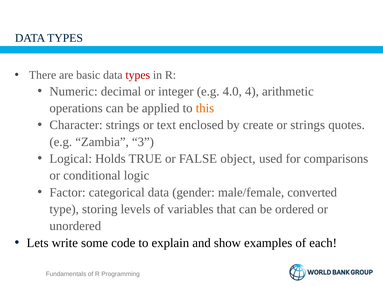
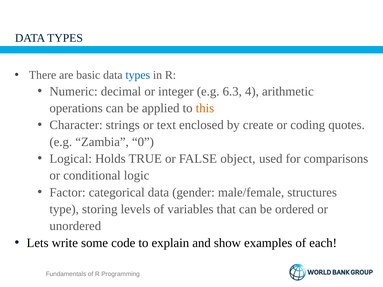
types at (138, 75) colour: red -> blue
4.0: 4.0 -> 6.3
or strings: strings -> coding
3: 3 -> 0
converted: converted -> structures
